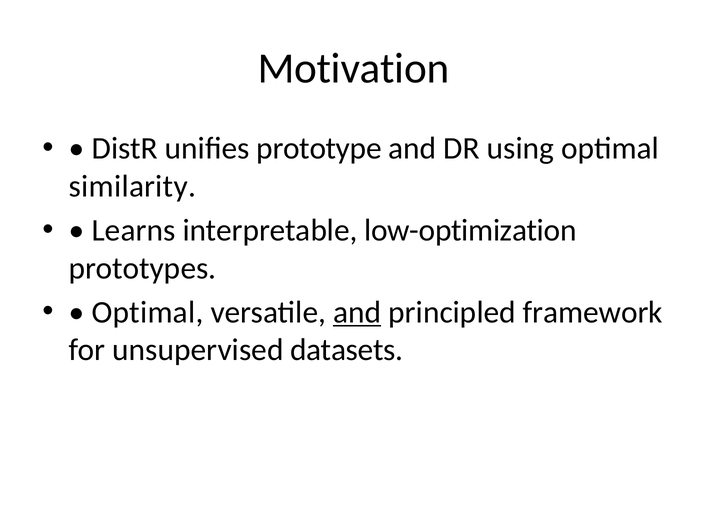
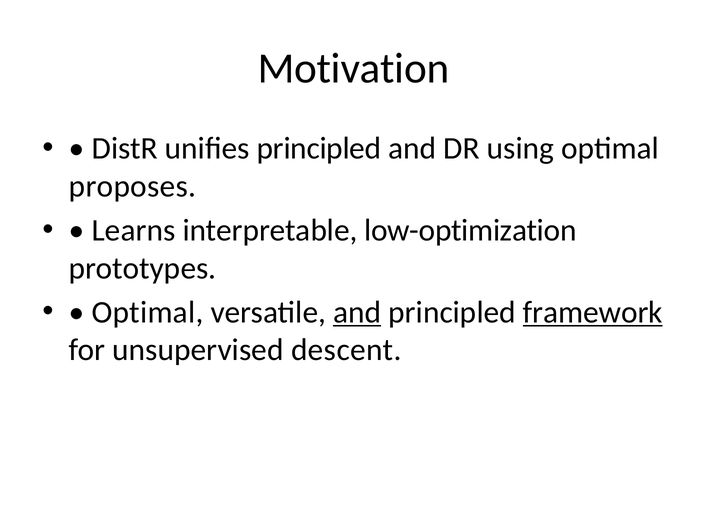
unifies prototype: prototype -> principled
similarity: similarity -> proposes
framework underline: none -> present
datasets: datasets -> descent
